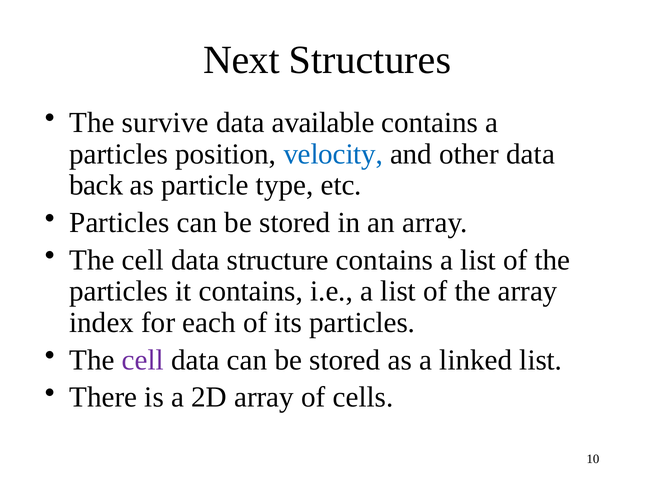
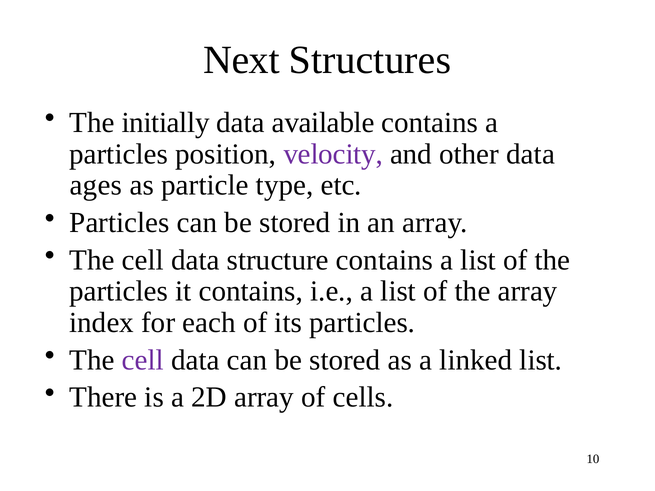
survive: survive -> initially
velocity colour: blue -> purple
back: back -> ages
